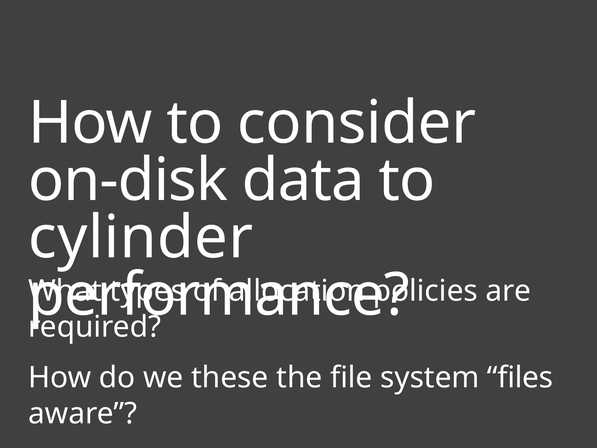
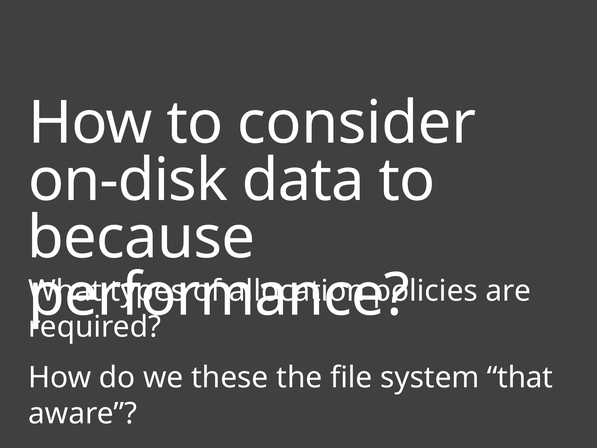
cylinder: cylinder -> because
files: files -> that
